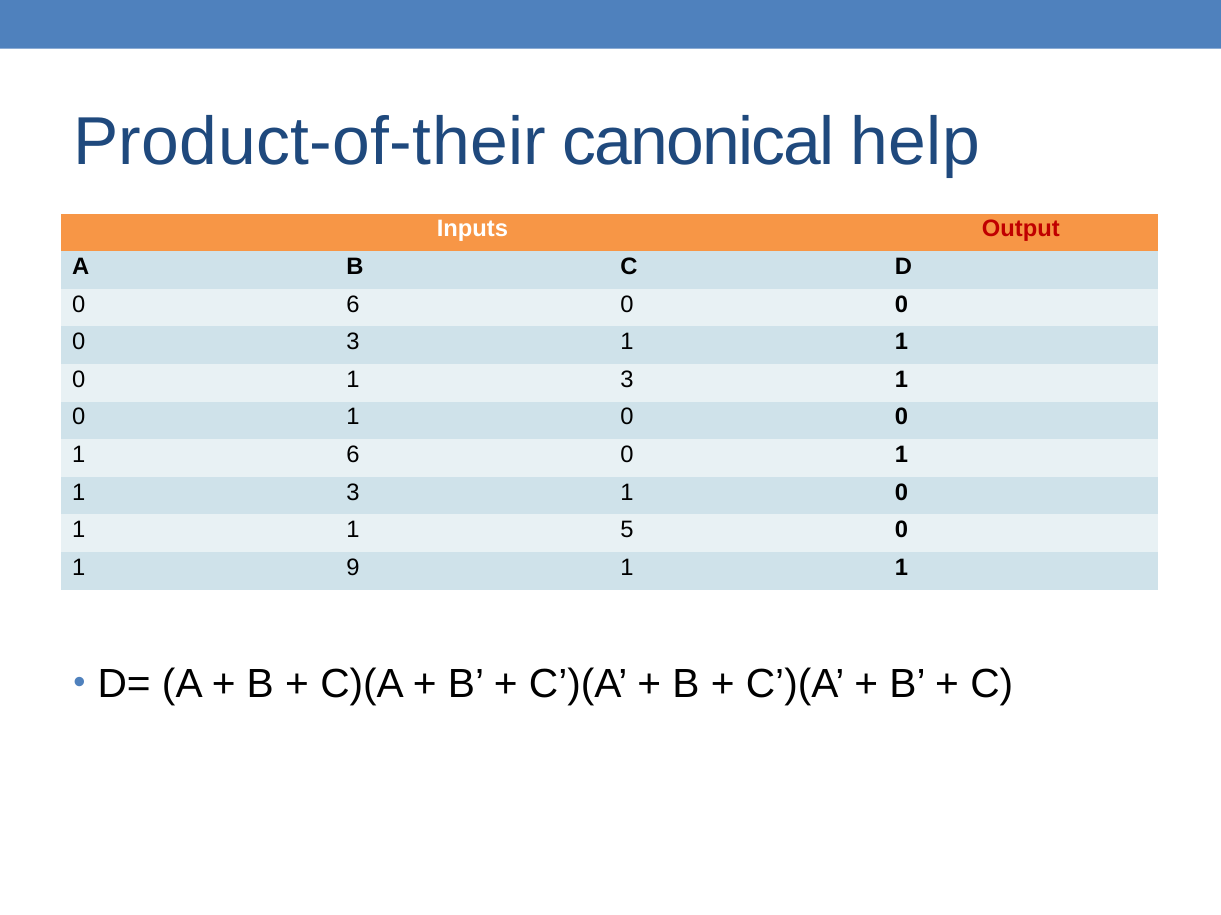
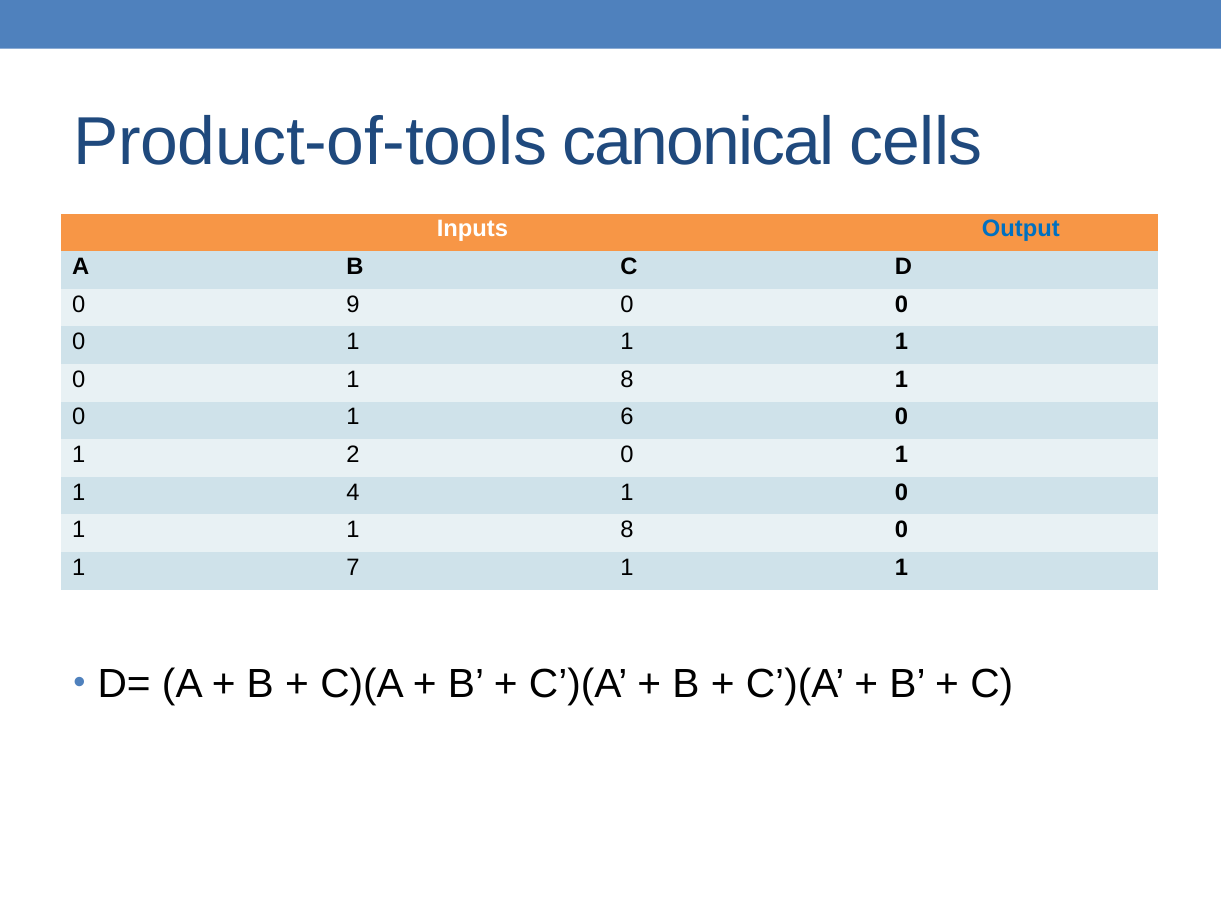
Product-of-their: Product-of-their -> Product-of-tools
help: help -> cells
Output colour: red -> blue
0 6: 6 -> 9
3 at (353, 342): 3 -> 1
0 1 3: 3 -> 8
0 1 0: 0 -> 6
1 6: 6 -> 2
3 at (353, 493): 3 -> 4
1 1 5: 5 -> 8
9: 9 -> 7
